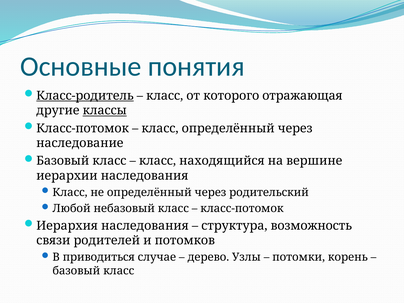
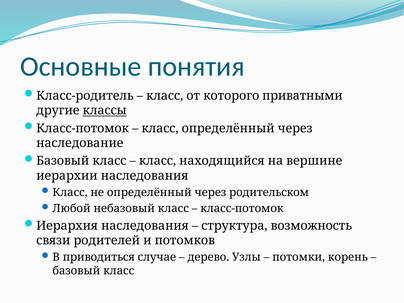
Класс-родитель underline: present -> none
отражающая: отражающая -> приватными
родительский: родительский -> родительском
